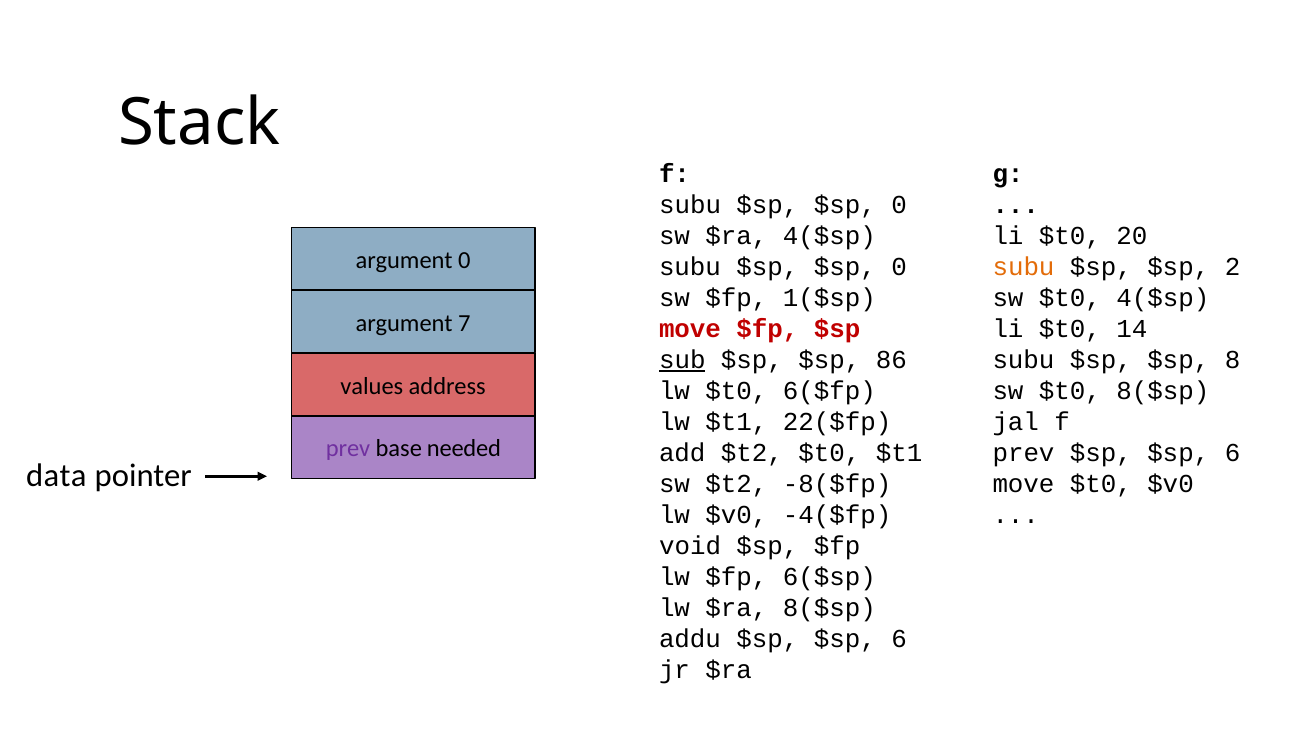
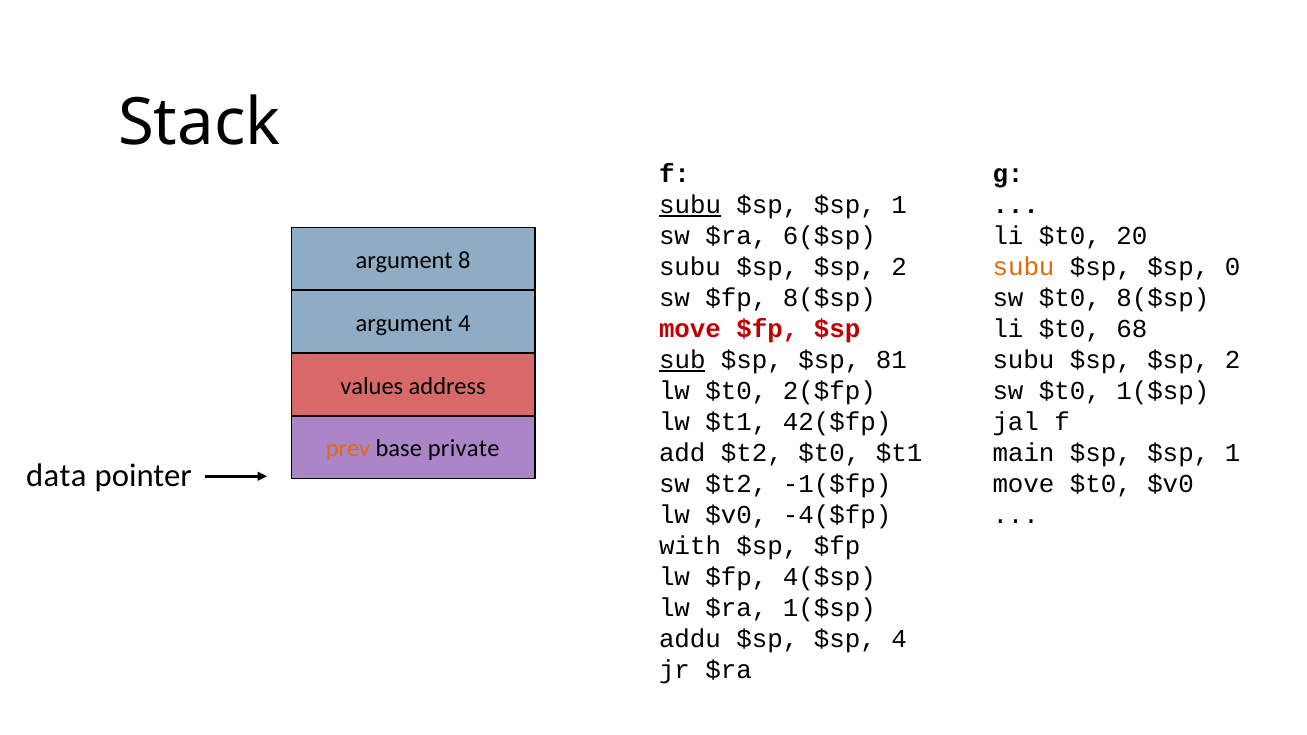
subu at (690, 205) underline: none -> present
0 at (899, 205): 0 -> 1
$ra 4($sp: 4($sp -> 6($sp
argument 0: 0 -> 8
0 at (899, 267): 0 -> 2
2: 2 -> 0
$fp 1($sp: 1($sp -> 8($sp
$t0 4($sp: 4($sp -> 8($sp
argument 7: 7 -> 4
14: 14 -> 68
86: 86 -> 81
8 at (1233, 360): 8 -> 2
6($fp: 6($fp -> 2($fp
$t0 8($sp: 8($sp -> 1($sp
22($fp: 22($fp -> 42($fp
prev at (348, 449) colour: purple -> orange
needed: needed -> private
prev at (1024, 453): prev -> main
6 at (1233, 453): 6 -> 1
-8($fp: -8($fp -> -1($fp
void: void -> with
6($sp: 6($sp -> 4($sp
$ra 8($sp: 8($sp -> 1($sp
addu $sp $sp 6: 6 -> 4
